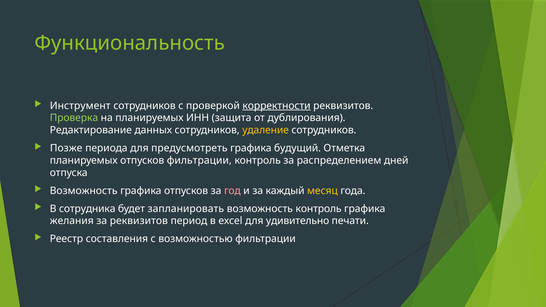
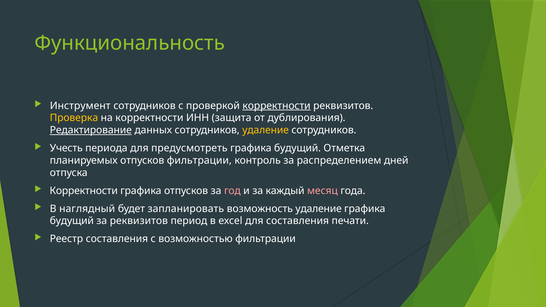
Проверка colour: light green -> yellow
на планируемых: планируемых -> корректности
Редактирование underline: none -> present
Позже: Позже -> Учесть
Возможность at (84, 191): Возможность -> Корректности
месяц colour: yellow -> pink
сотрудника: сотрудника -> наглядный
возможность контроль: контроль -> удаление
желания at (72, 221): желания -> будущий
для удивительно: удивительно -> составления
